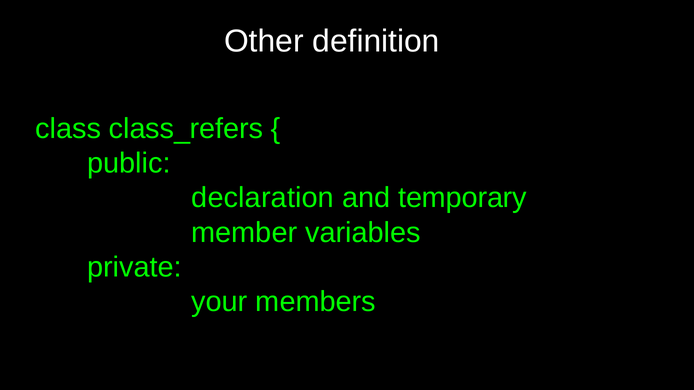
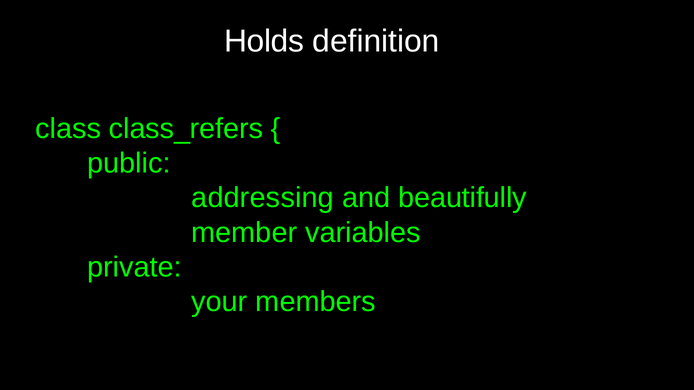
Other: Other -> Holds
declaration: declaration -> addressing
temporary: temporary -> beautifully
